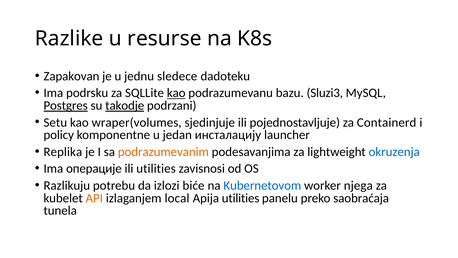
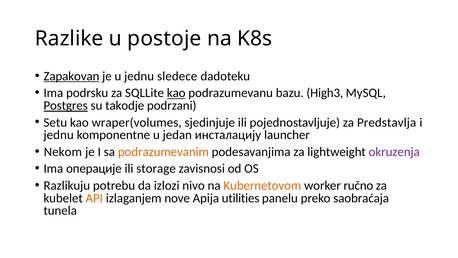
resurse: resurse -> postoje
Zapakovan underline: none -> present
Sluzi3: Sluzi3 -> High3
takodje underline: present -> none
Containerd: Containerd -> Predstavlja
policy at (59, 135): policy -> jednu
Replika: Replika -> Nekom
okruzenja colour: blue -> purple
ili utilities: utilities -> storage
biće: biće -> nivo
Kubernetovom colour: blue -> orange
njega: njega -> ručno
local: local -> nove
